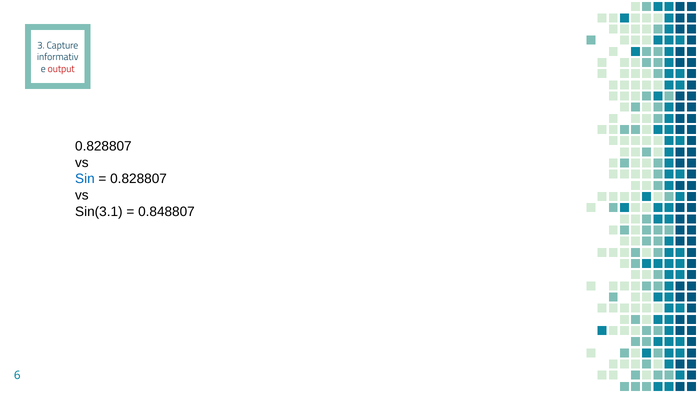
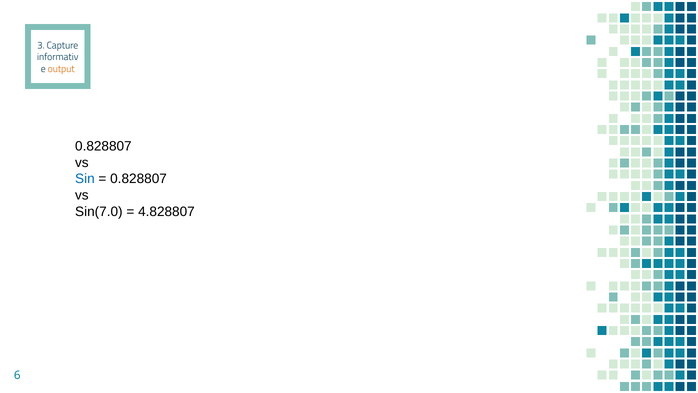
output colour: red -> orange
Sin(3.1: Sin(3.1 -> Sin(7.0
0.848807: 0.848807 -> 4.828807
